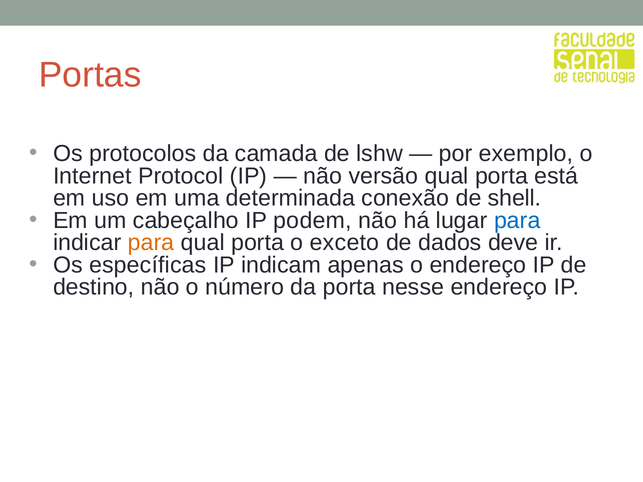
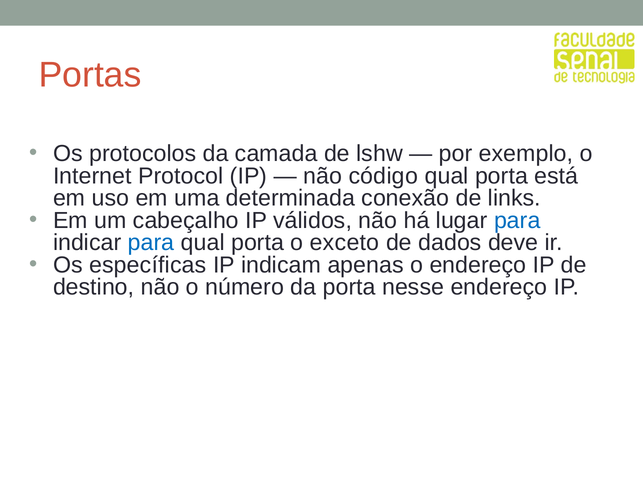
versão: versão -> código
shell: shell -> links
podem: podem -> válidos
para at (151, 243) colour: orange -> blue
